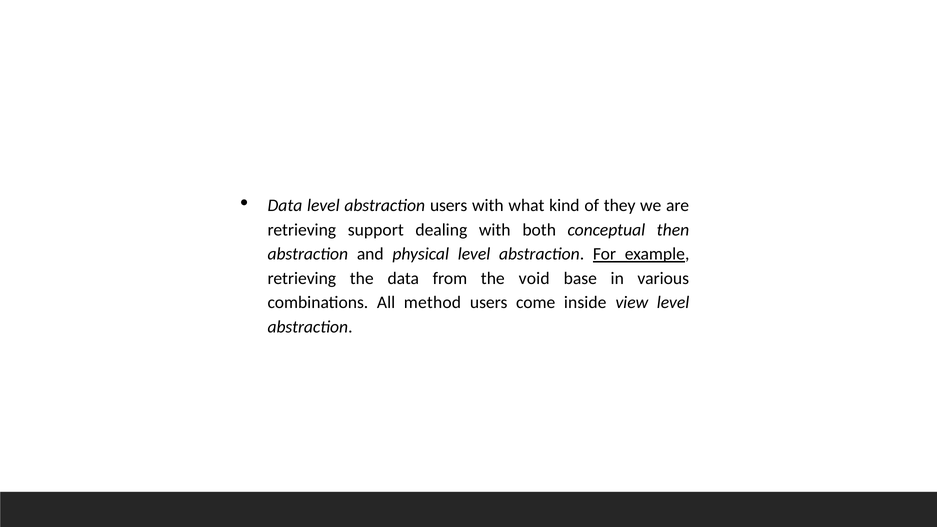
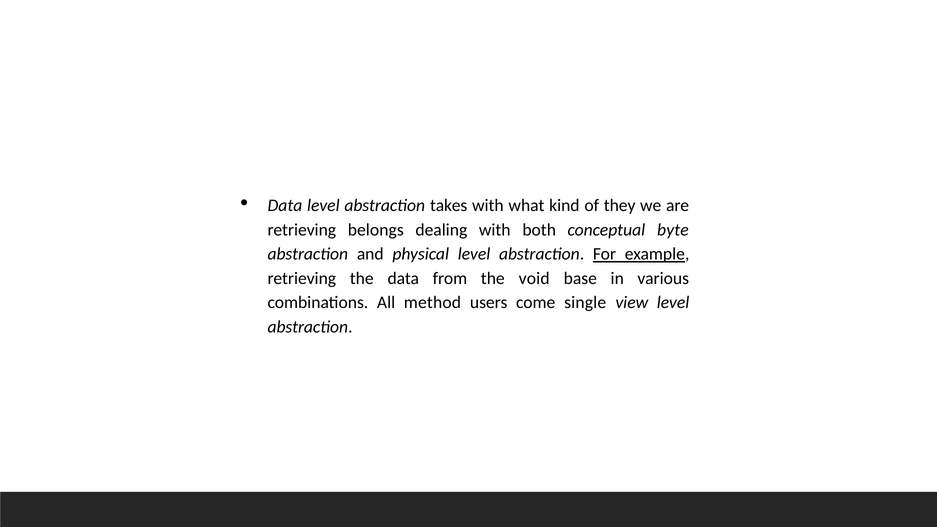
abstraction users: users -> takes
support: support -> belongs
then: then -> byte
inside: inside -> single
